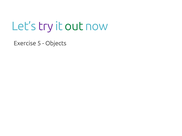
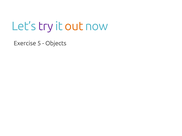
out colour: green -> orange
